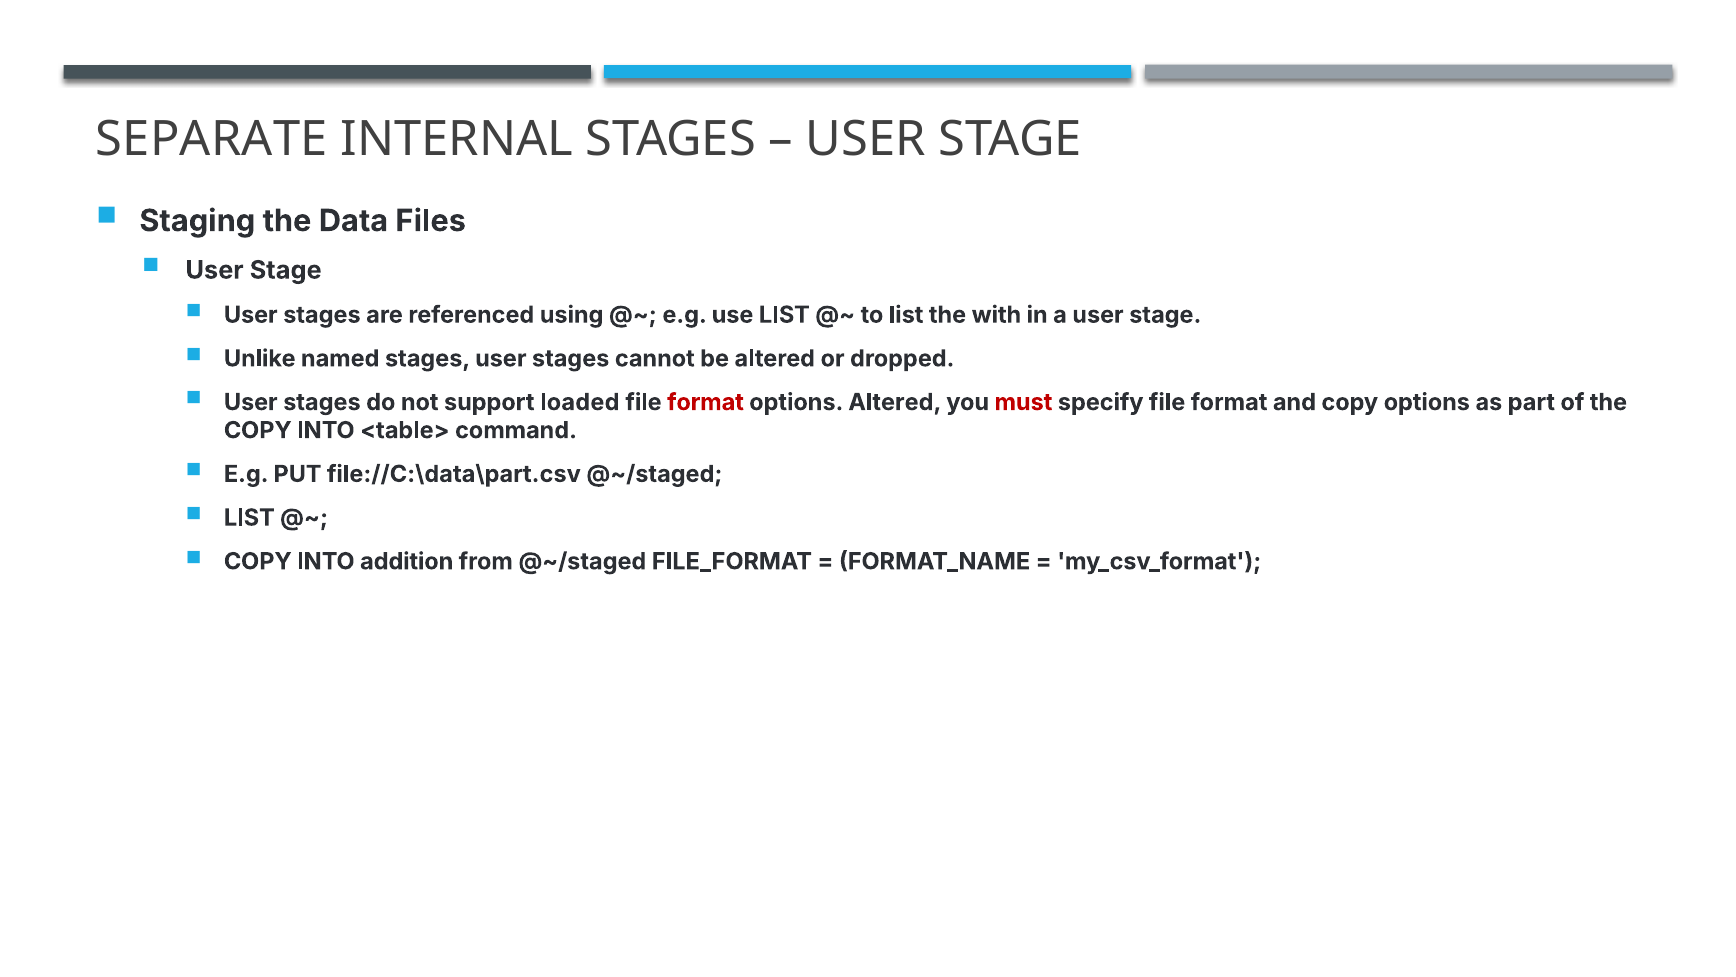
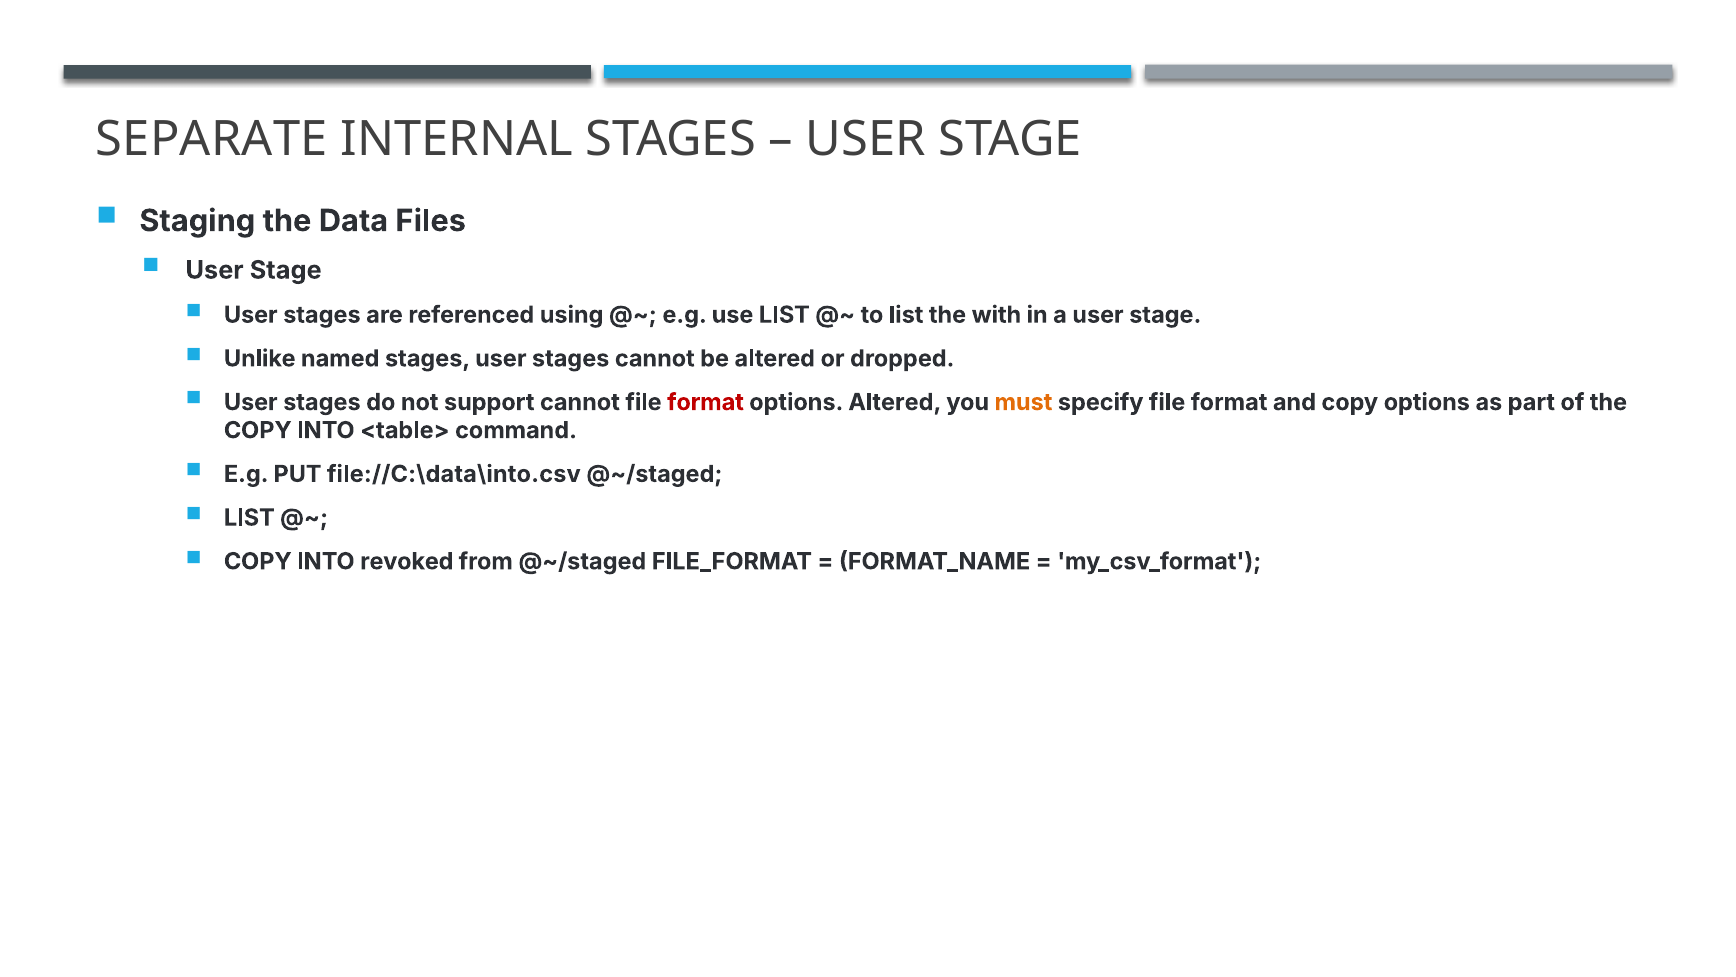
support loaded: loaded -> cannot
must colour: red -> orange
file://C:\data\part.csv: file://C:\data\part.csv -> file://C:\data\into.csv
addition: addition -> revoked
